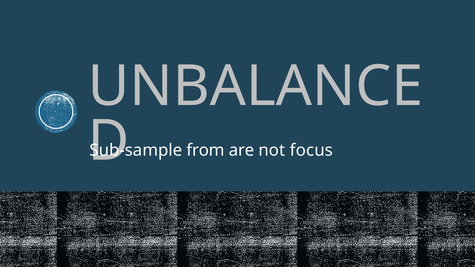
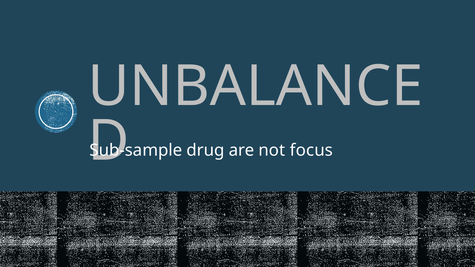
from: from -> drug
